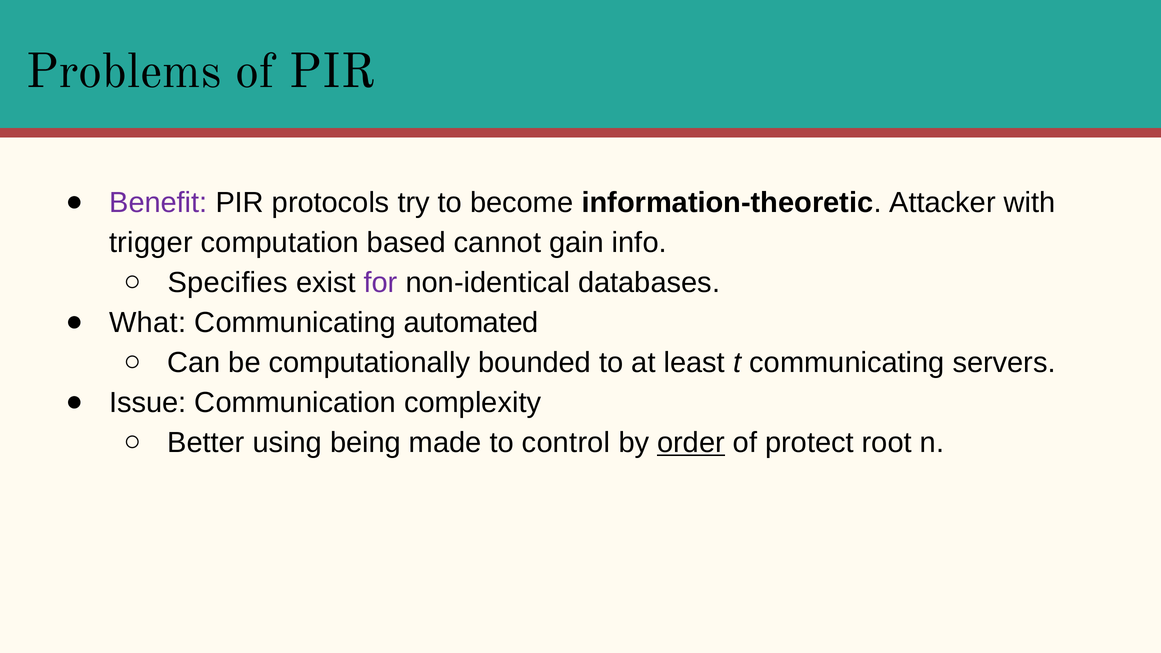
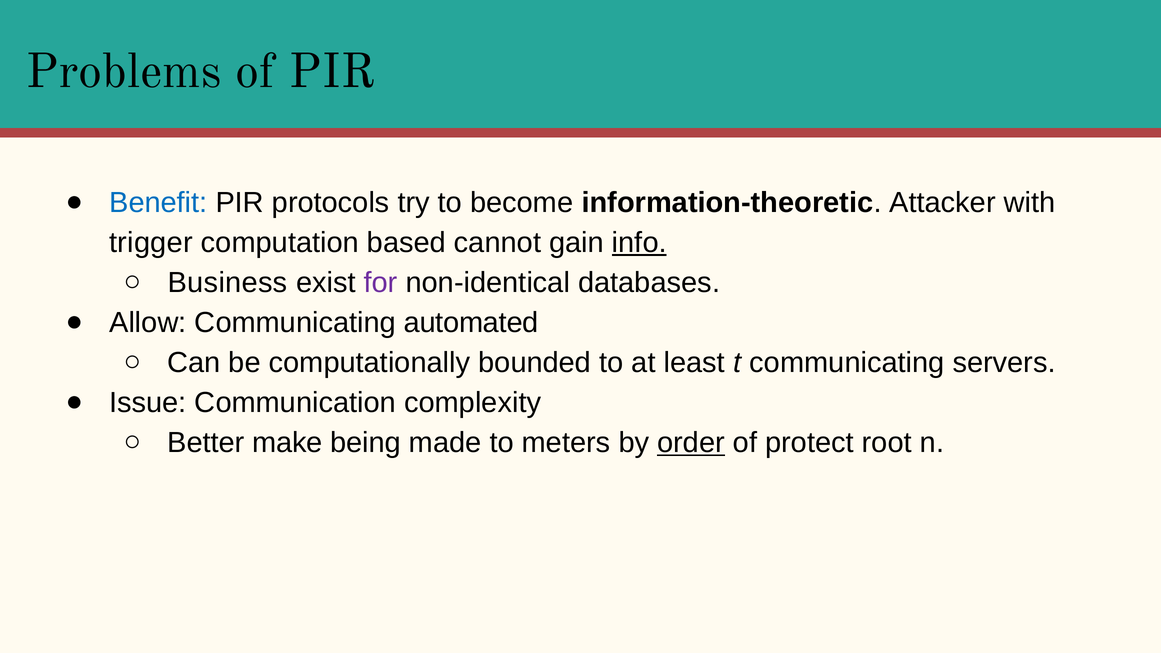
Benefit colour: purple -> blue
info underline: none -> present
Specifies: Specifies -> Business
What: What -> Allow
using: using -> make
control: control -> meters
